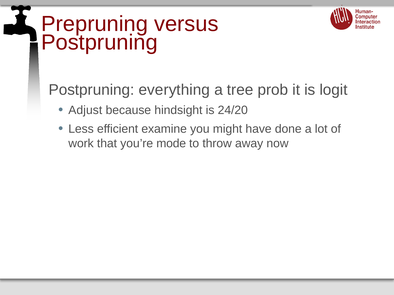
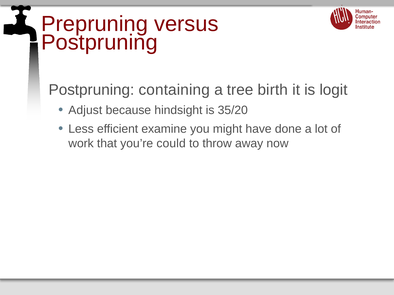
everything: everything -> containing
prob: prob -> birth
24/20: 24/20 -> 35/20
mode: mode -> could
